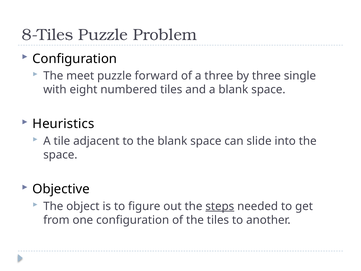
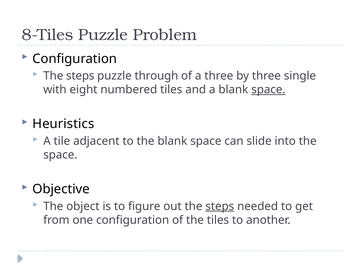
meet at (80, 76): meet -> steps
forward: forward -> through
space at (268, 90) underline: none -> present
